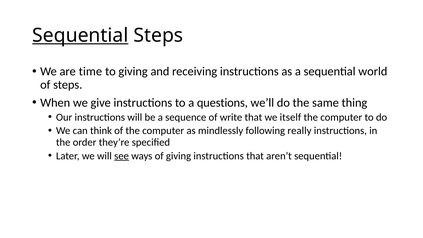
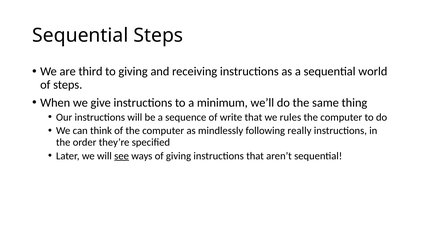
Sequential at (80, 36) underline: present -> none
time: time -> third
questions: questions -> minimum
itself: itself -> rules
